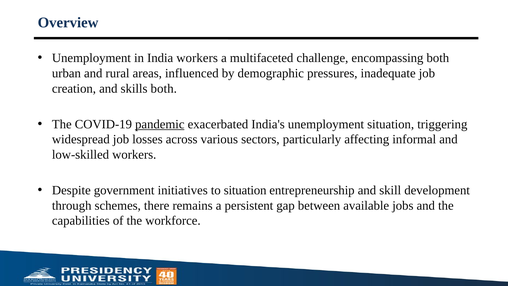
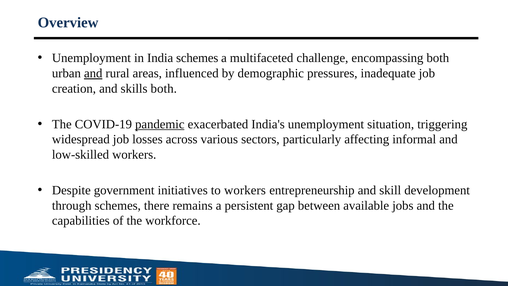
India workers: workers -> schemes
and at (93, 73) underline: none -> present
to situation: situation -> workers
